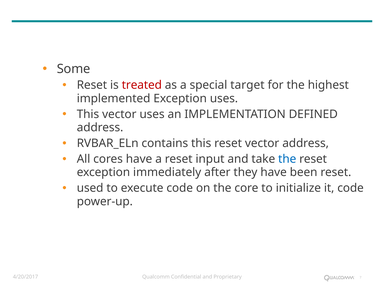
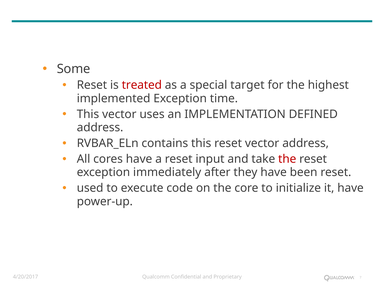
Exception uses: uses -> time
the at (287, 159) colour: blue -> red
it code: code -> have
